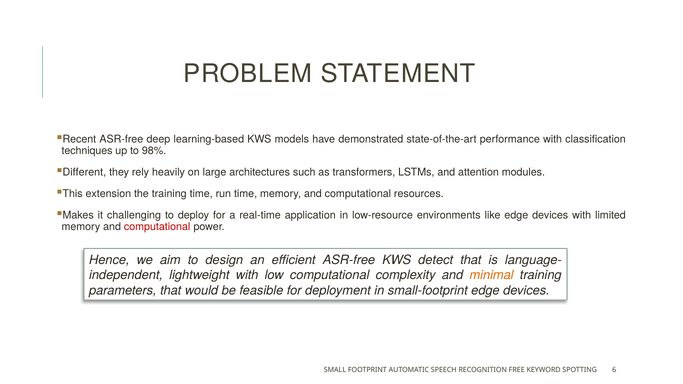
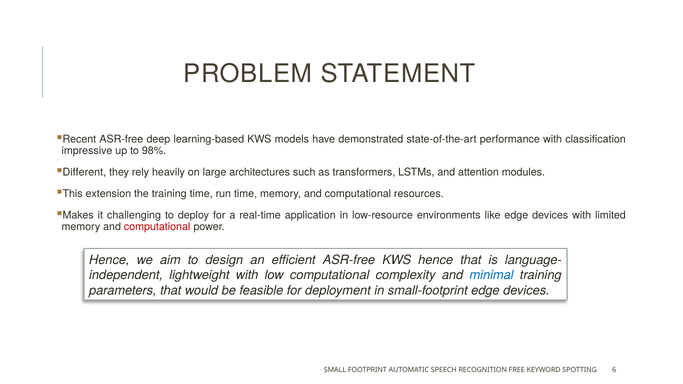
techniques: techniques -> impressive
KWS detect: detect -> hence
minimal colour: orange -> blue
